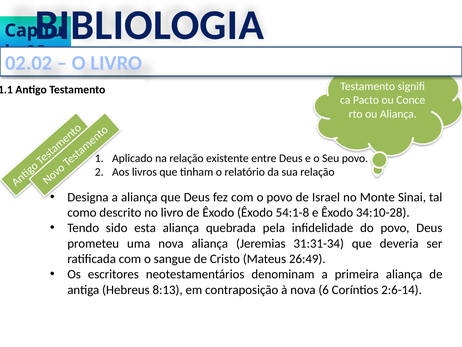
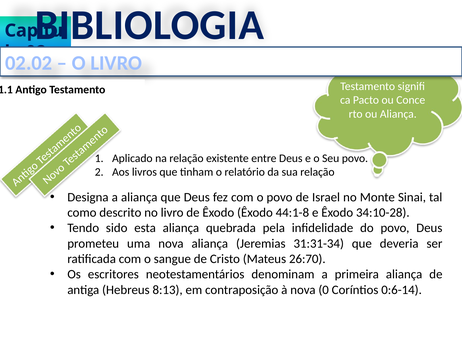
54:1-8: 54:1-8 -> 44:1-8
26:49: 26:49 -> 26:70
6: 6 -> 0
2:6-14: 2:6-14 -> 0:6-14
